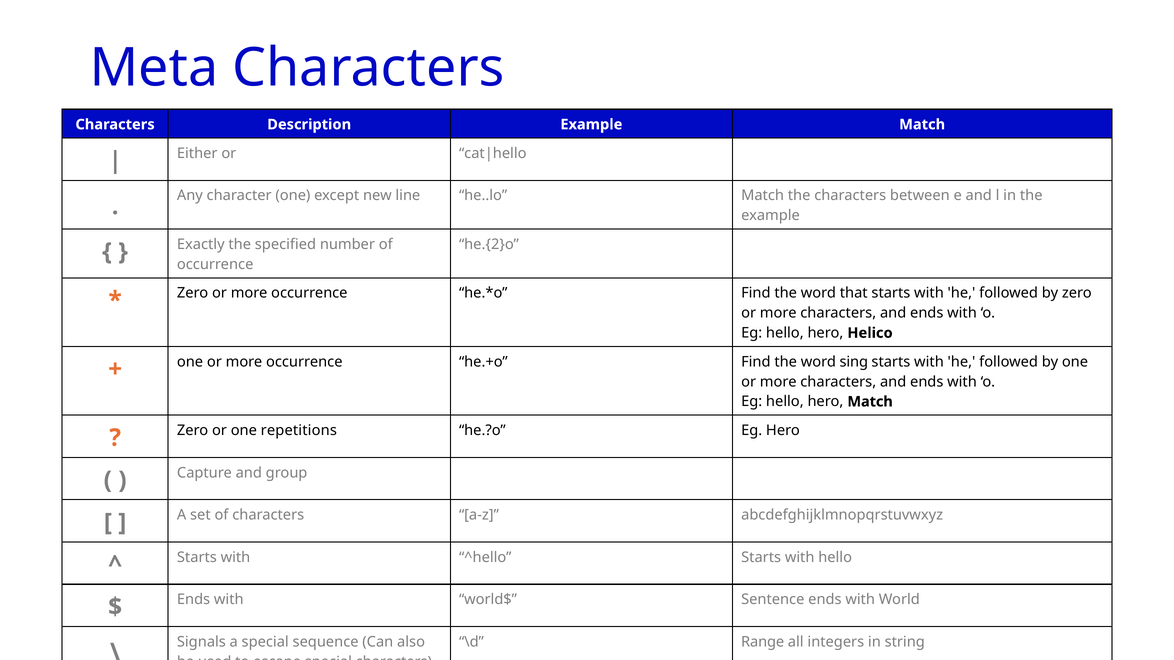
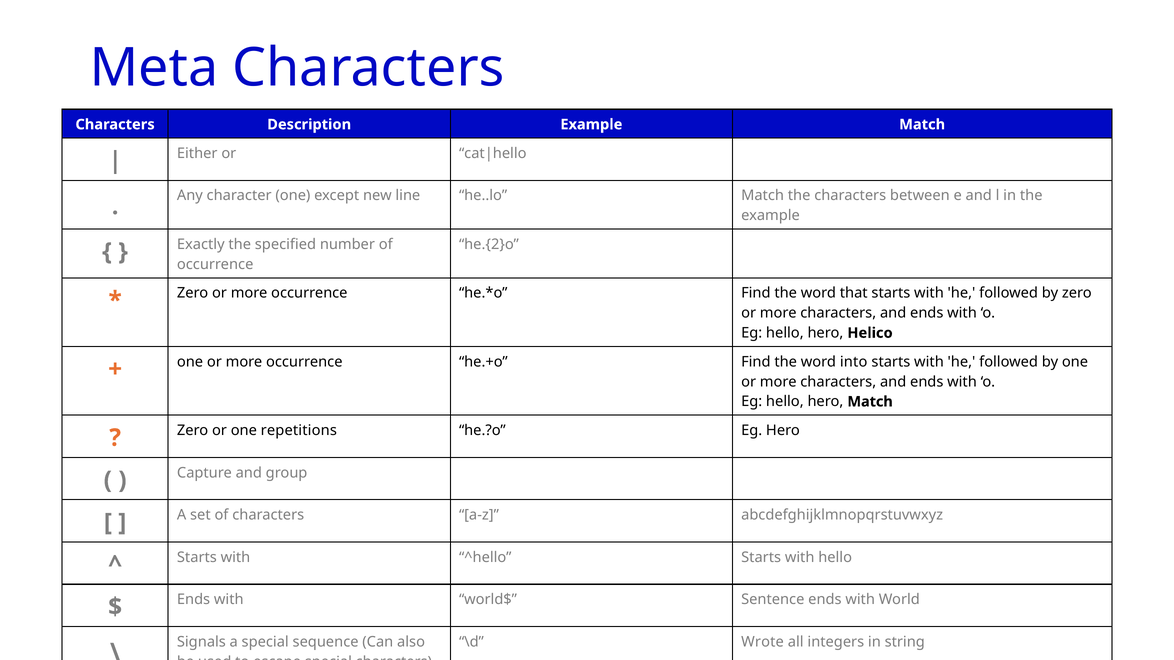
sing: sing -> into
Range: Range -> Wrote
